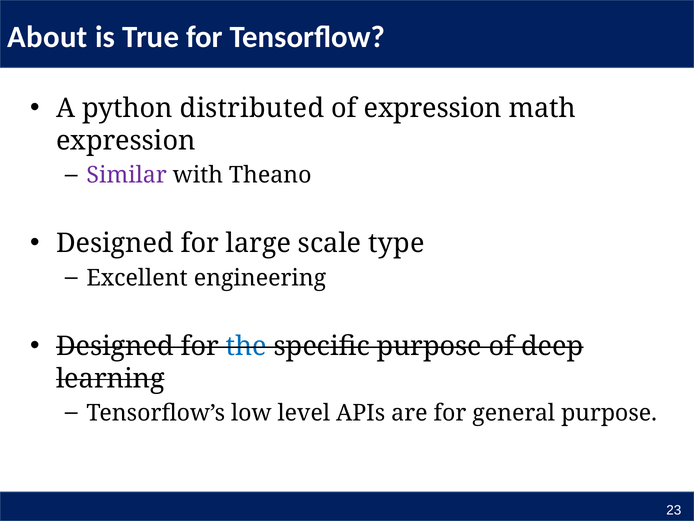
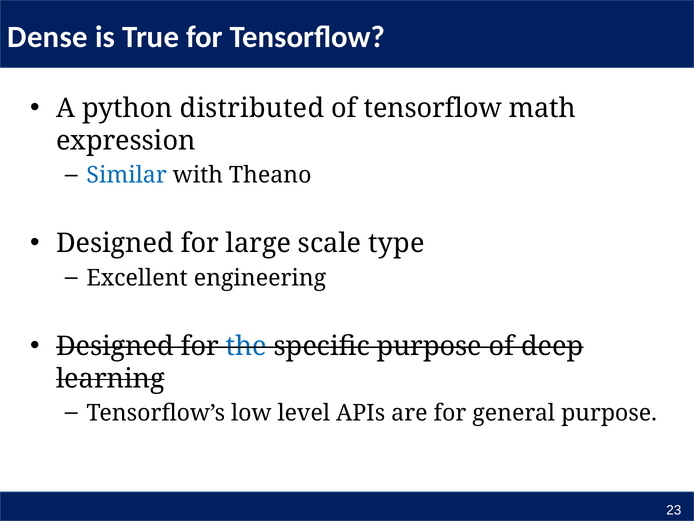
About: About -> Dense
of expression: expression -> tensorflow
Similar colour: purple -> blue
